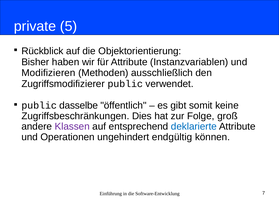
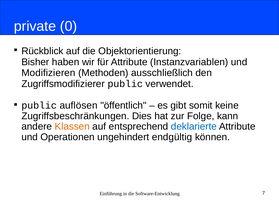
5: 5 -> 0
dasselbe: dasselbe -> auflösen
groß: groß -> kann
Klassen colour: purple -> orange
